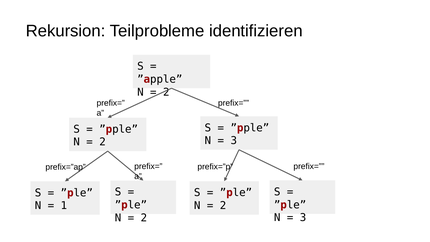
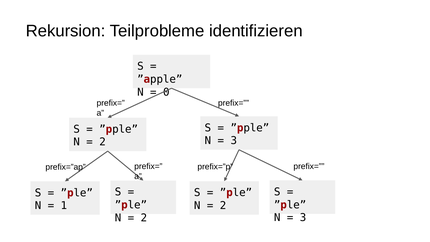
2 at (166, 92): 2 -> 0
